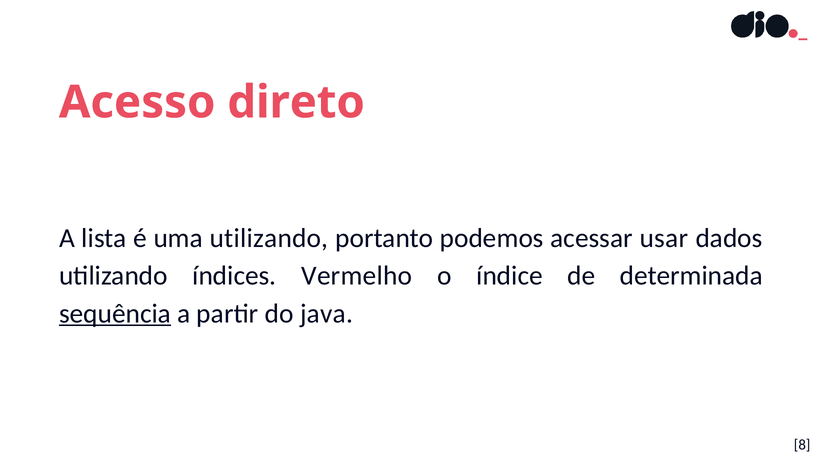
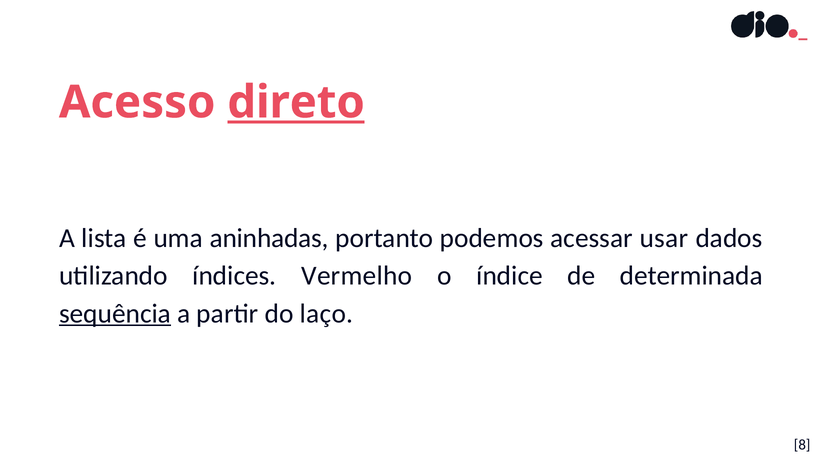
direto underline: none -> present
uma utilizando: utilizando -> aninhadas
java: java -> laço
